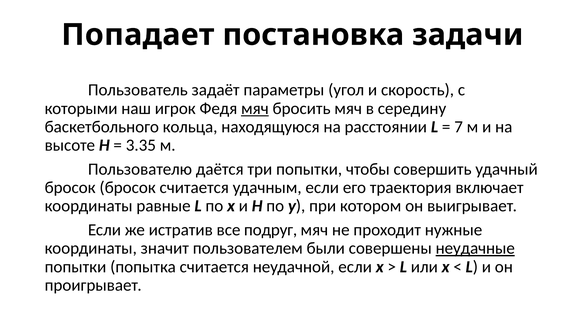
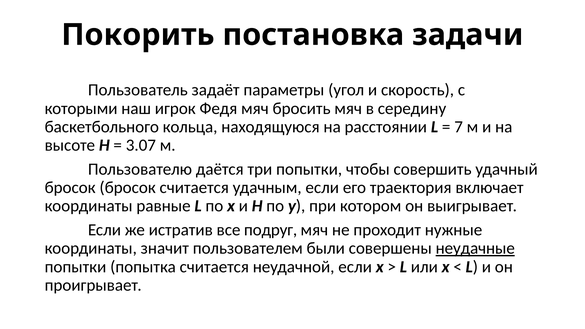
Попадает: Попадает -> Покорить
мяч at (255, 108) underline: present -> none
3.35: 3.35 -> 3.07
